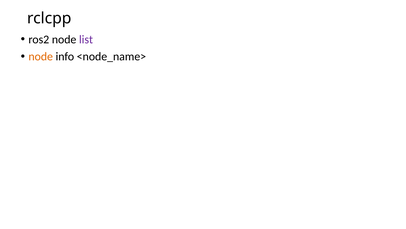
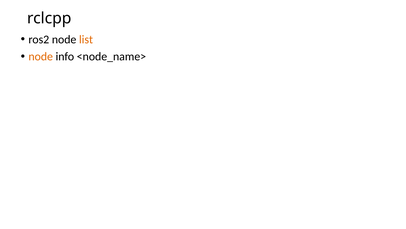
list colour: purple -> orange
